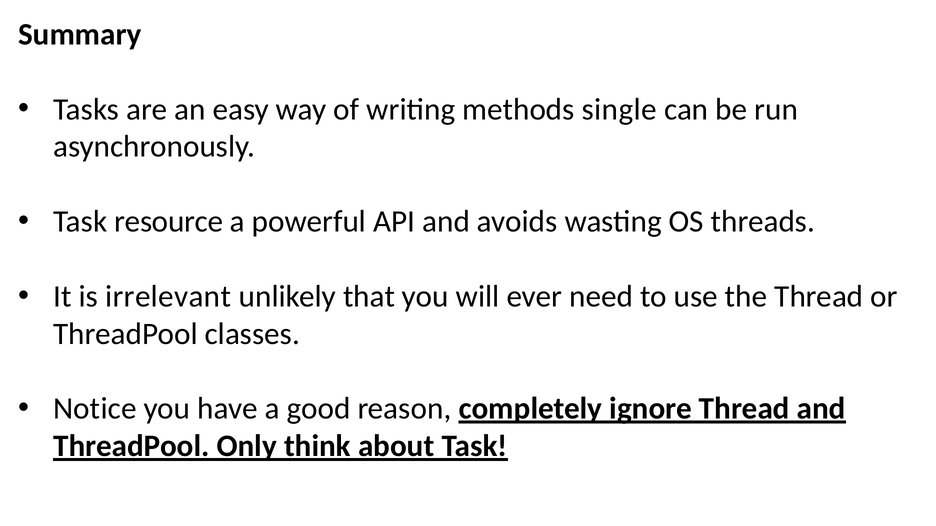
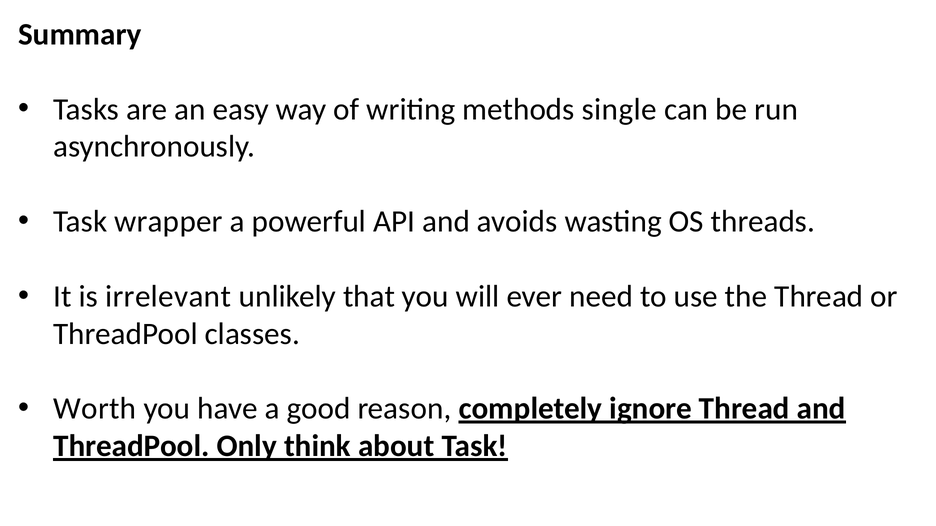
resource: resource -> wrapper
Notice: Notice -> Worth
